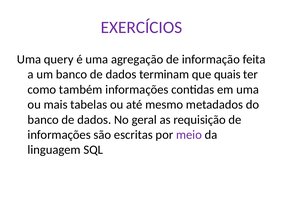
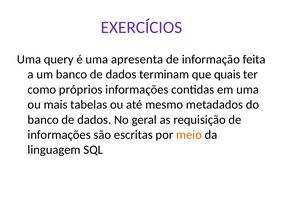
agregação: agregação -> apresenta
também: também -> próprios
meio colour: purple -> orange
